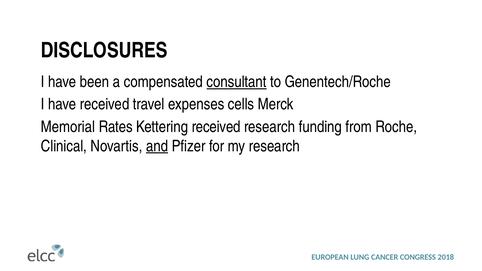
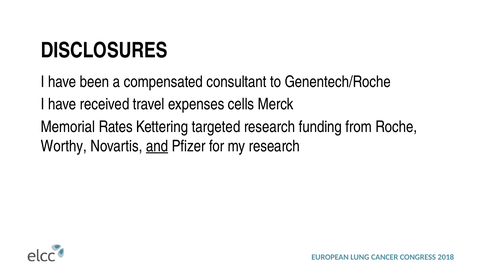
consultant underline: present -> none
Kettering received: received -> targeted
Clinical: Clinical -> Worthy
